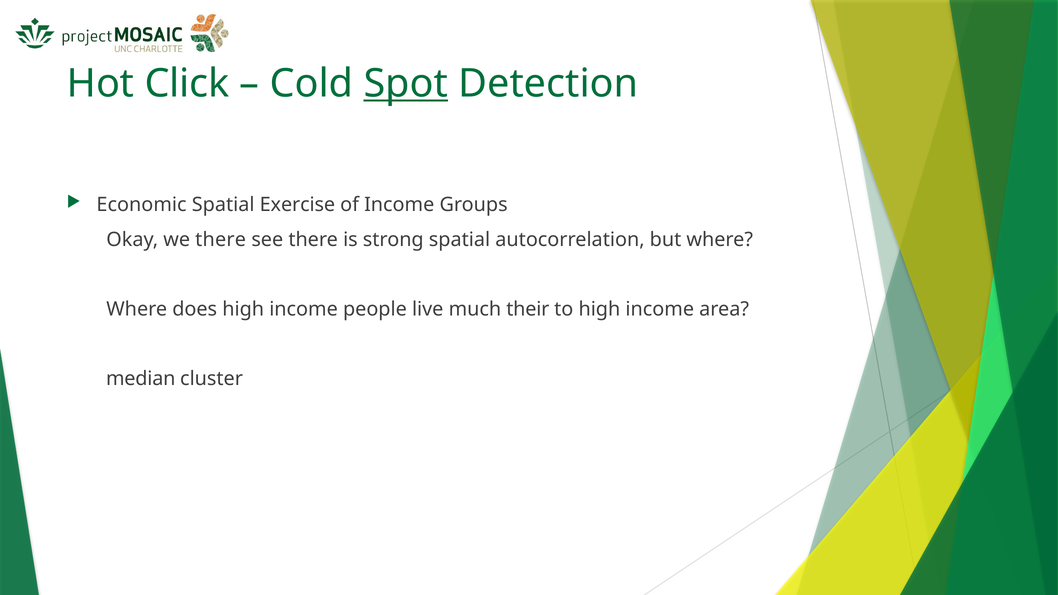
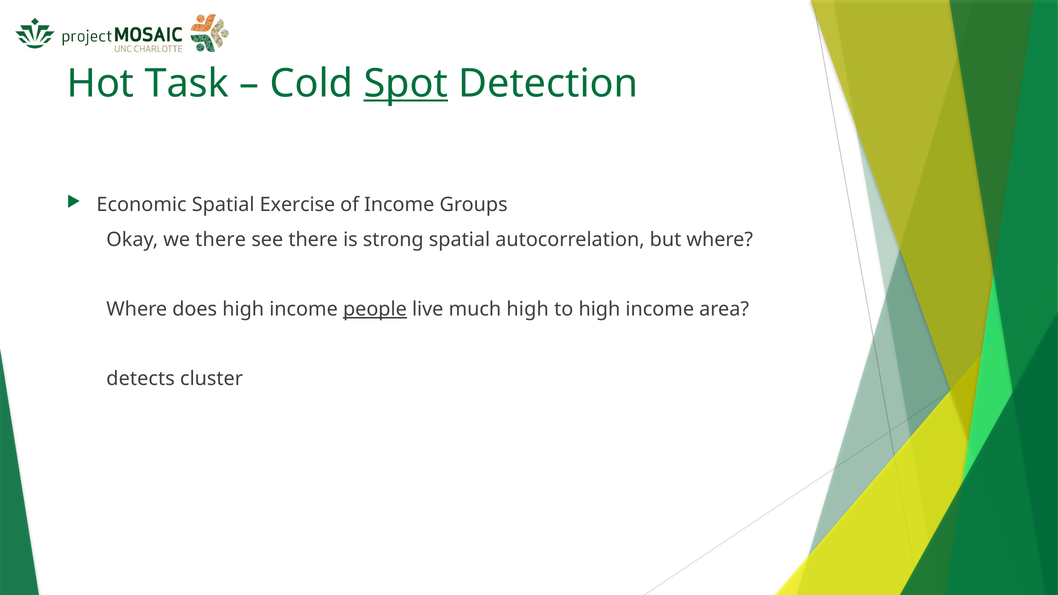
Click: Click -> Task
people underline: none -> present
much their: their -> high
median: median -> detects
